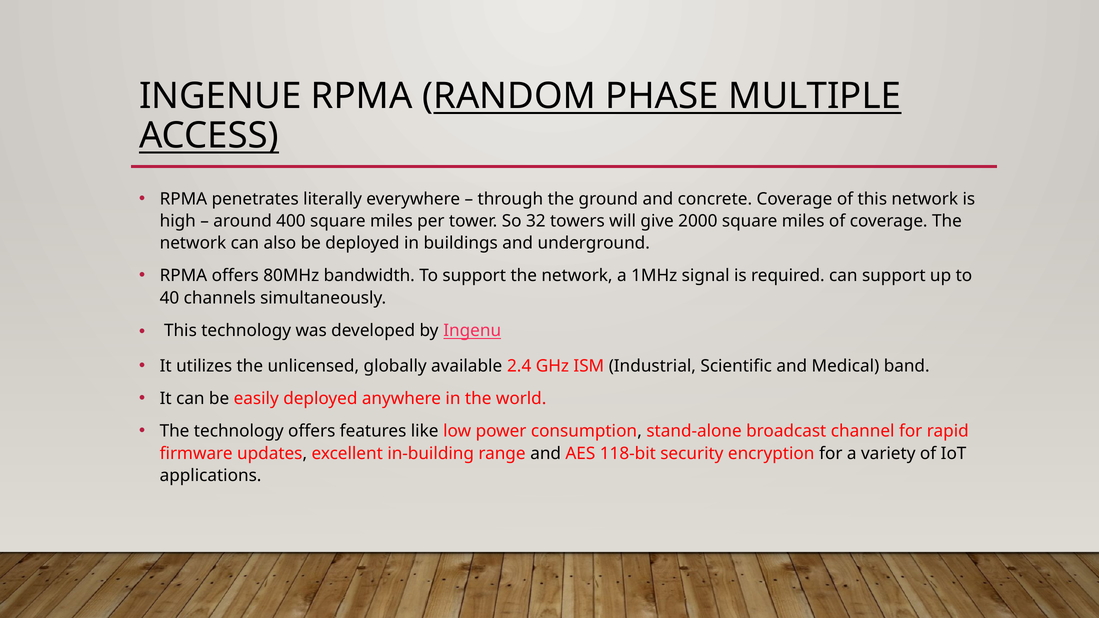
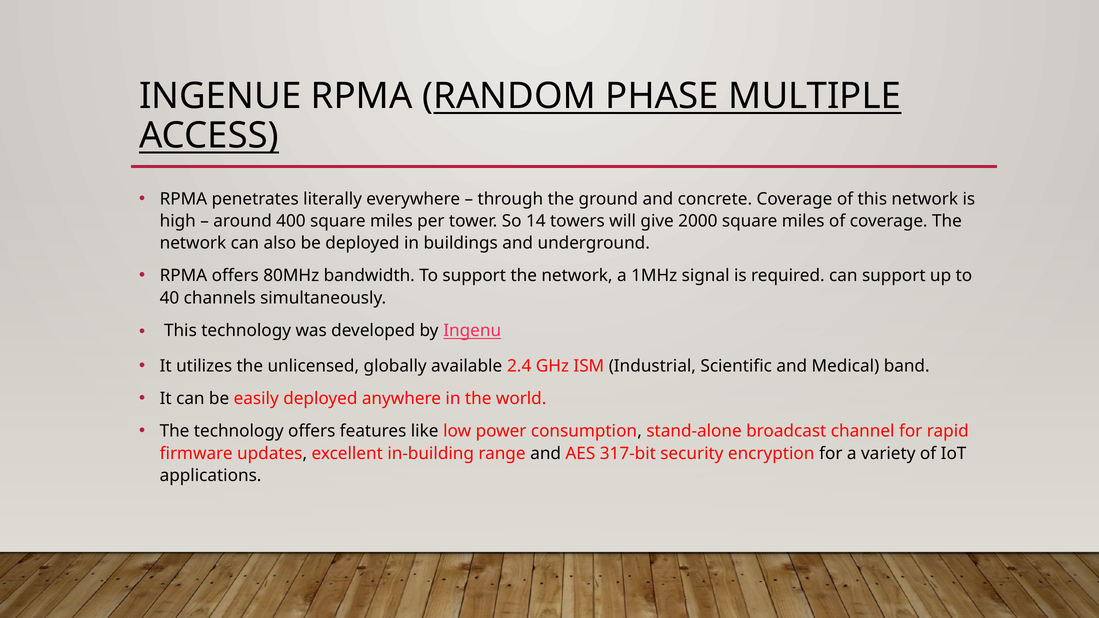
32: 32 -> 14
118-bit: 118-bit -> 317-bit
